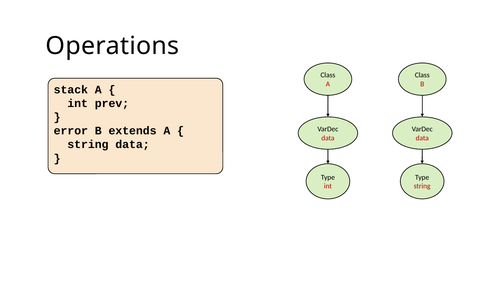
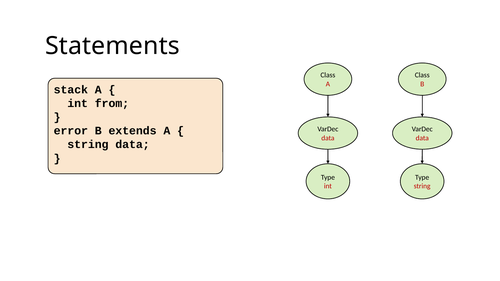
Operations: Operations -> Statements
prev: prev -> from
